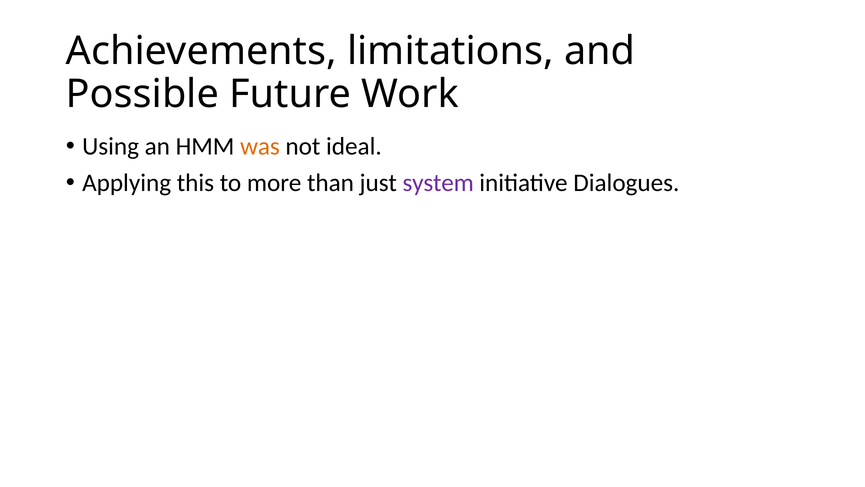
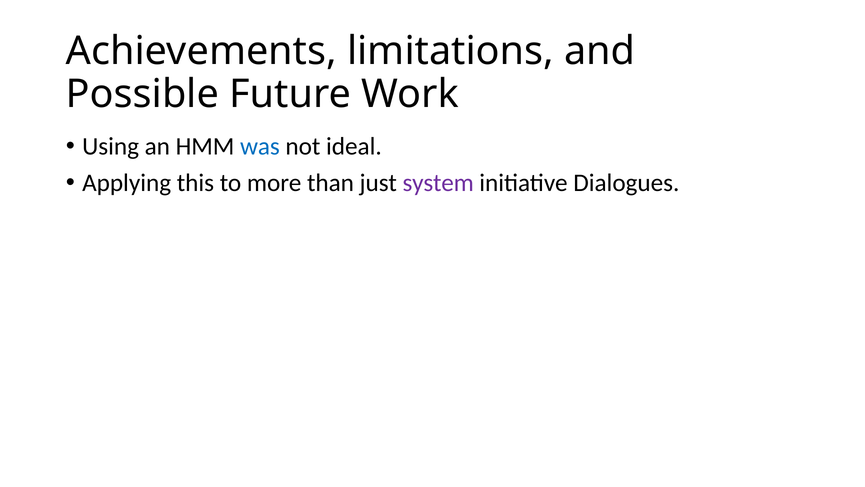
was colour: orange -> blue
